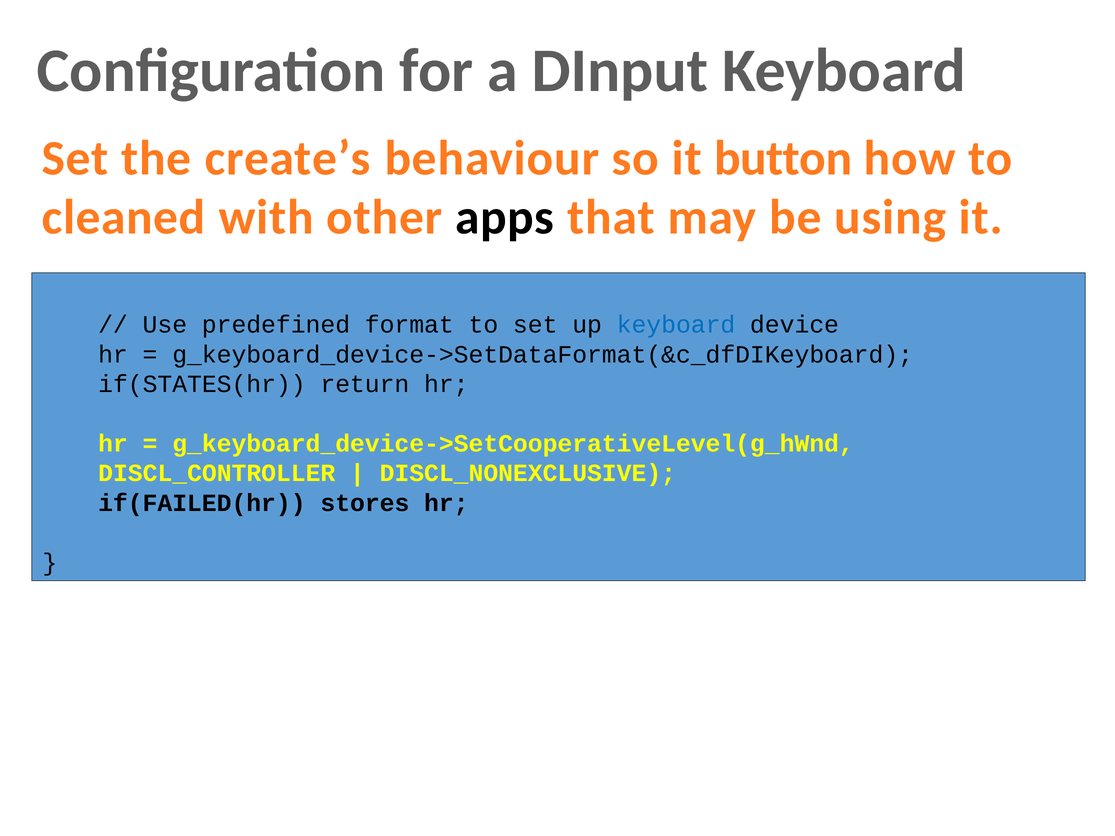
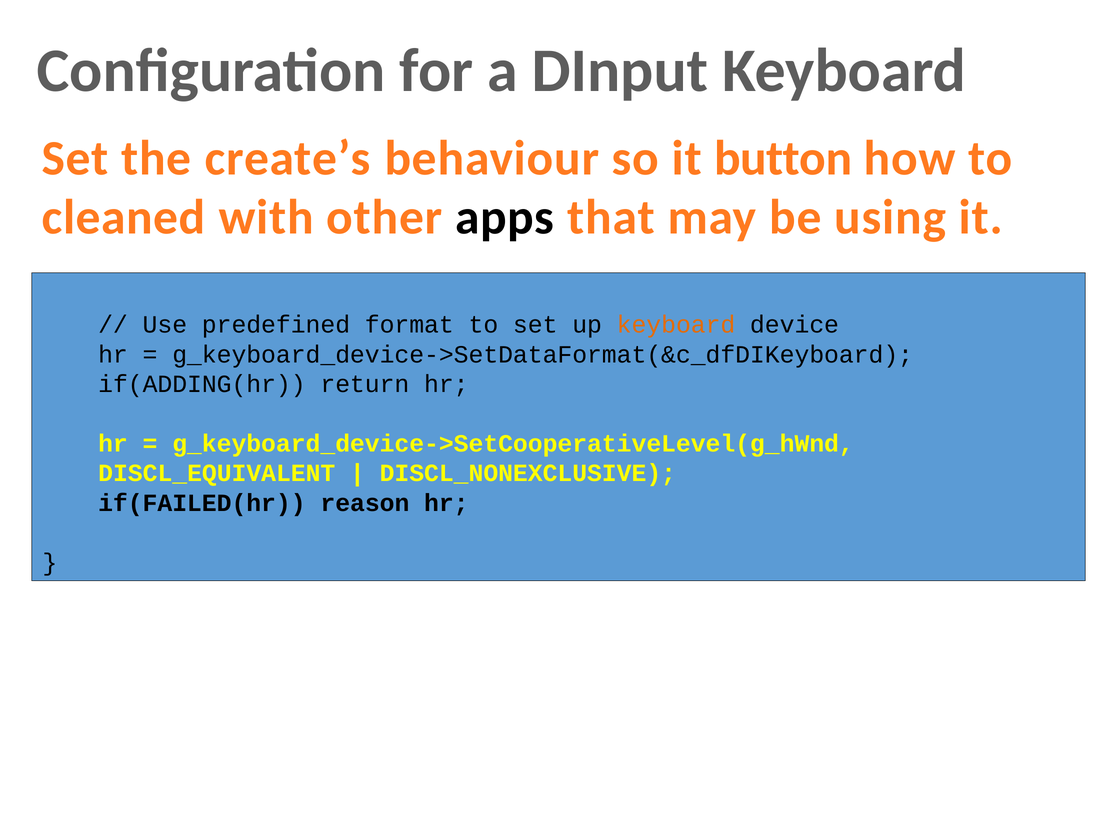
keyboard at (676, 325) colour: blue -> orange
if(STATES(hr: if(STATES(hr -> if(ADDING(hr
DISCL_CONTROLLER: DISCL_CONTROLLER -> DISCL_EQUIVALENT
stores: stores -> reason
